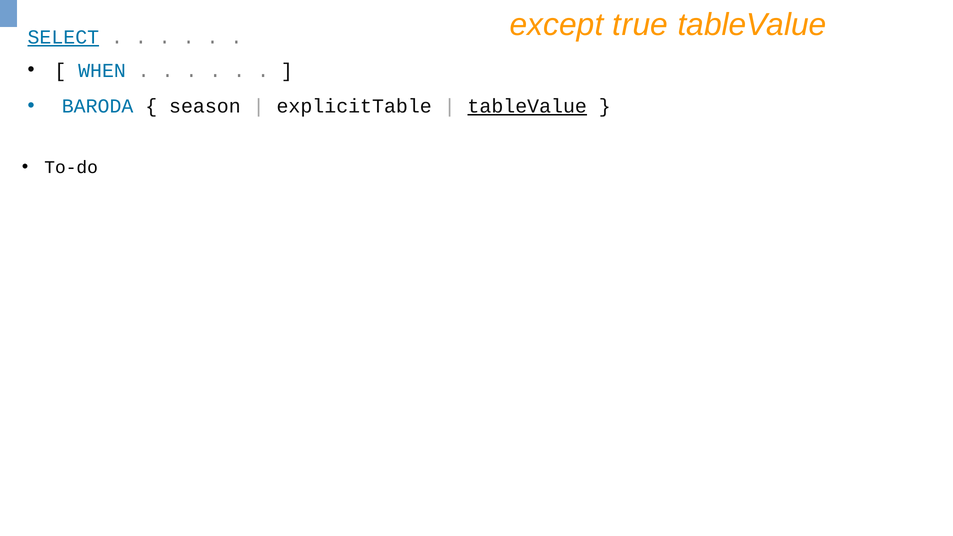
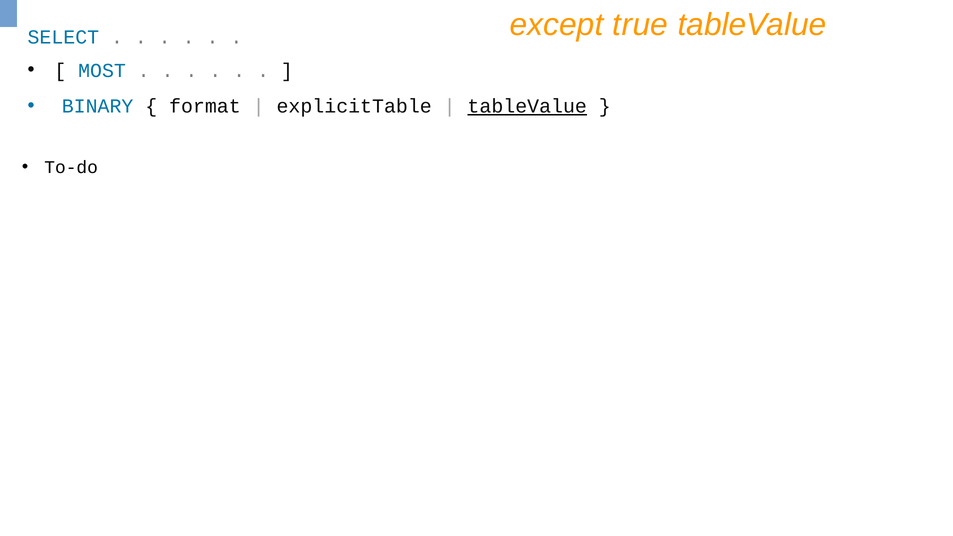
SELECT underline: present -> none
WHEN: WHEN -> MOST
BARODA: BARODA -> BINARY
season: season -> format
